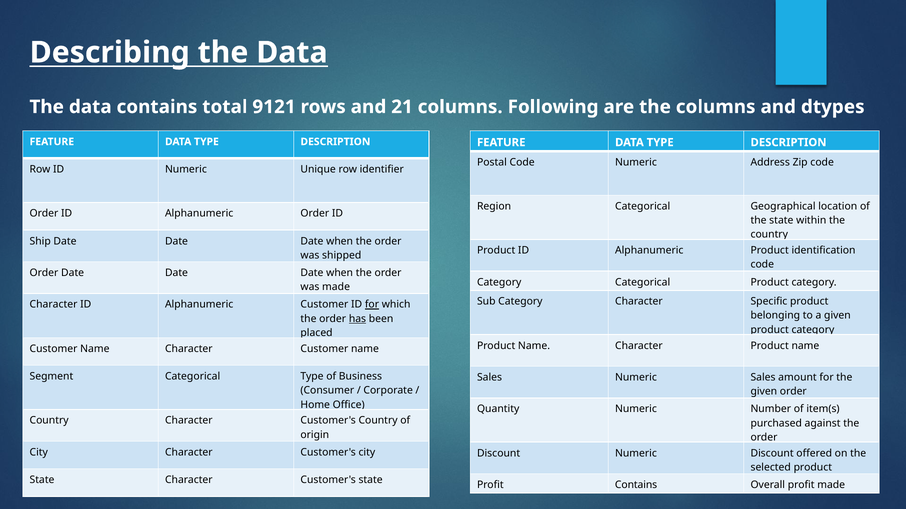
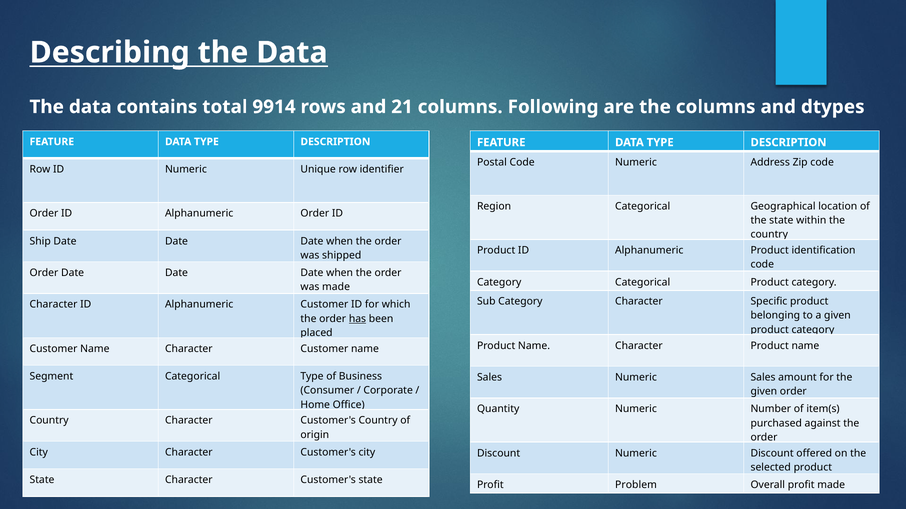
9121: 9121 -> 9914
for at (372, 305) underline: present -> none
Profit Contains: Contains -> Problem
